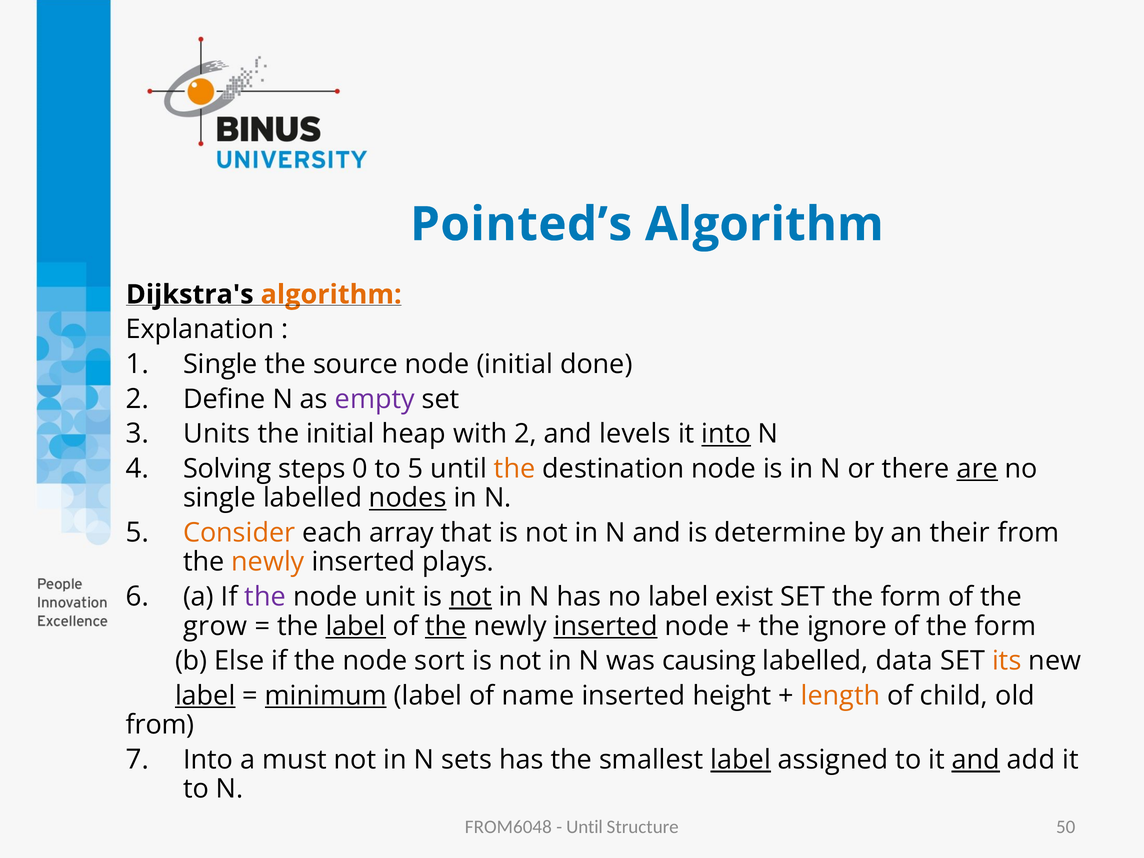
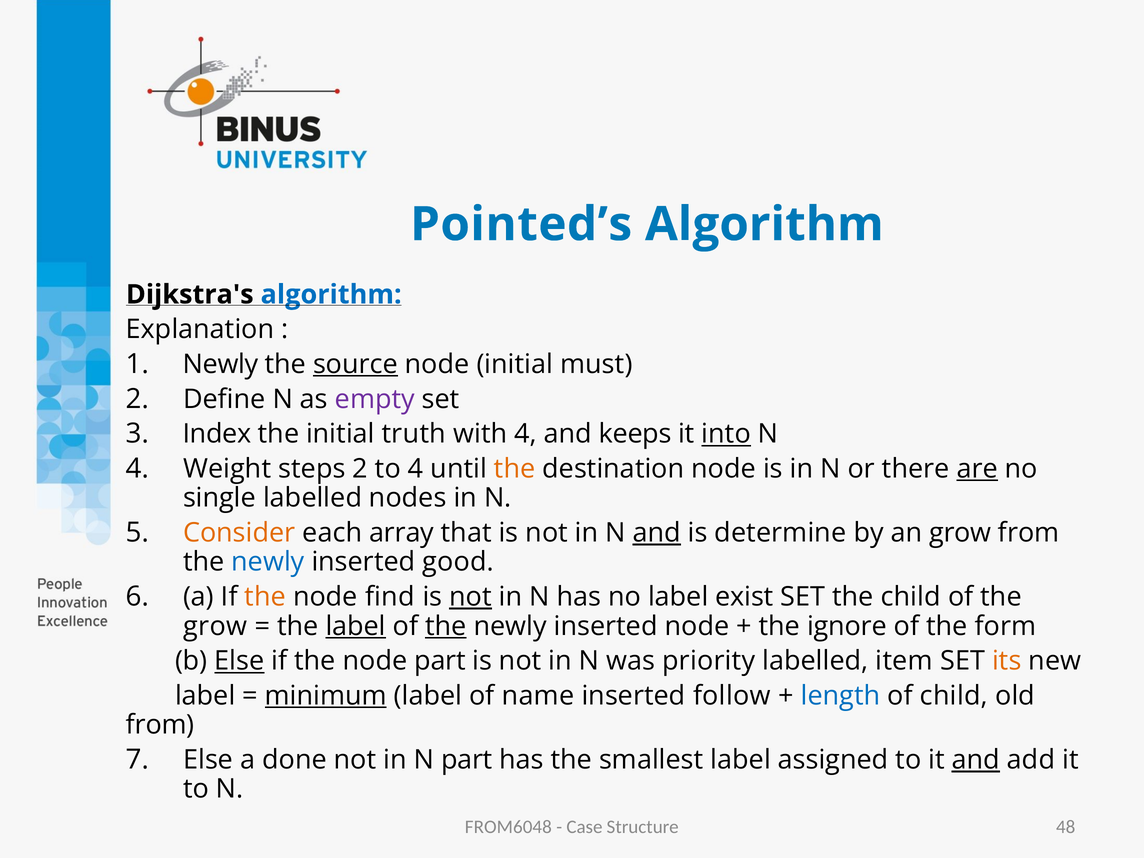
algorithm at (331, 295) colour: orange -> blue
Single at (220, 364): Single -> Newly
source underline: none -> present
done: done -> must
Units: Units -> Index
heap: heap -> truth
with 2: 2 -> 4
levels: levels -> keeps
Solving: Solving -> Weight
steps 0: 0 -> 2
to 5: 5 -> 4
nodes underline: present -> none
and at (657, 533) underline: none -> present
an their: their -> grow
newly at (268, 562) colour: orange -> blue
plays: plays -> good
the at (265, 597) colour: purple -> orange
unit: unit -> find
SET the form: form -> child
inserted at (606, 626) underline: present -> none
Else at (239, 661) underline: none -> present
node sort: sort -> part
causing: causing -> priority
data: data -> item
label at (205, 696) underline: present -> none
height: height -> follow
length colour: orange -> blue
7 Into: Into -> Else
must: must -> done
N sets: sets -> part
label at (741, 760) underline: present -> none
Until at (585, 827): Until -> Case
50: 50 -> 48
